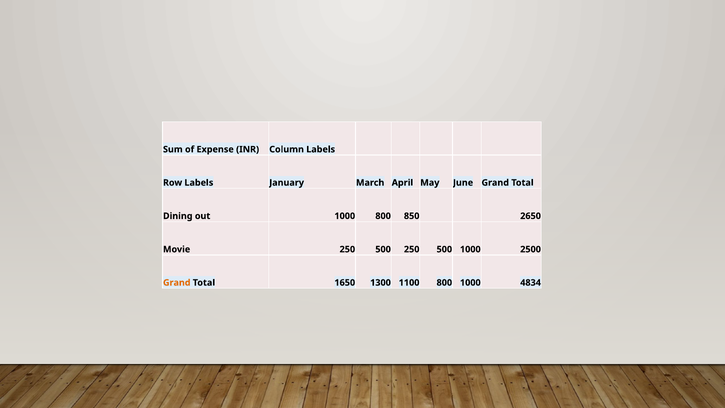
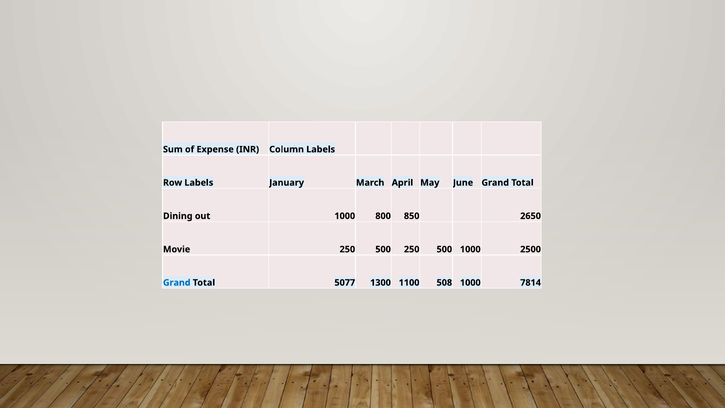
Grand at (177, 283) colour: orange -> blue
1650: 1650 -> 5077
1100 800: 800 -> 508
4834: 4834 -> 7814
